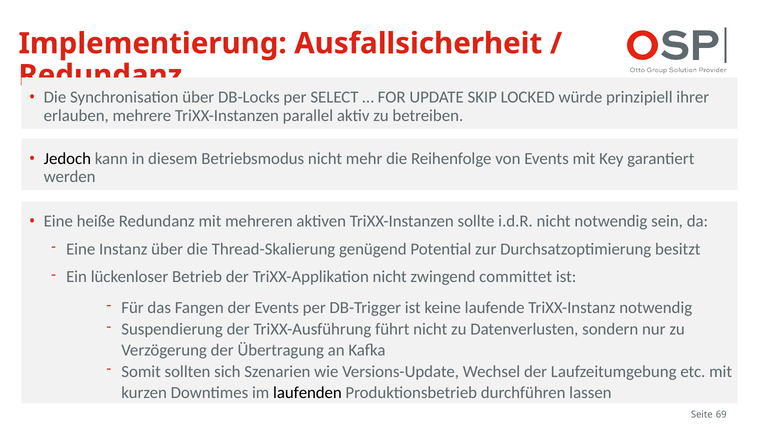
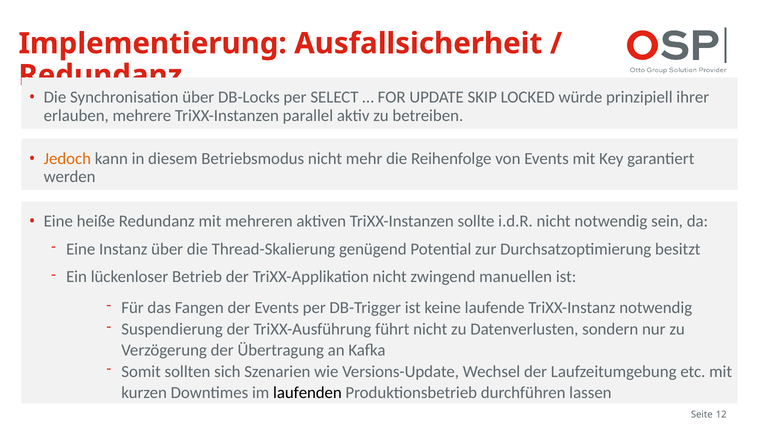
Jedoch colour: black -> orange
committet: committet -> manuellen
69: 69 -> 12
